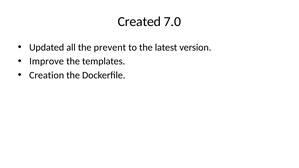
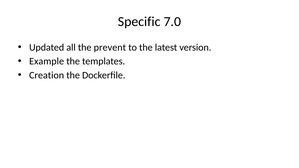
Created: Created -> Specific
Improve: Improve -> Example
